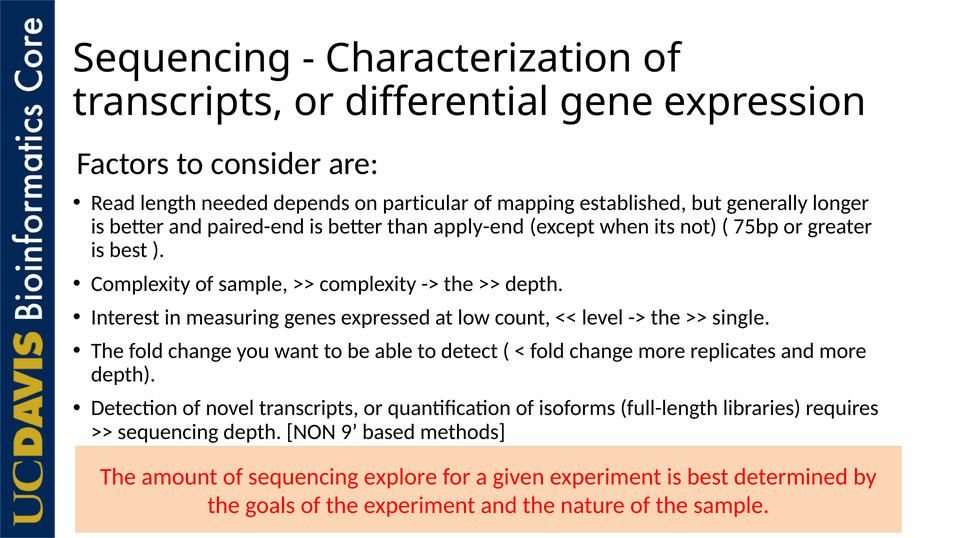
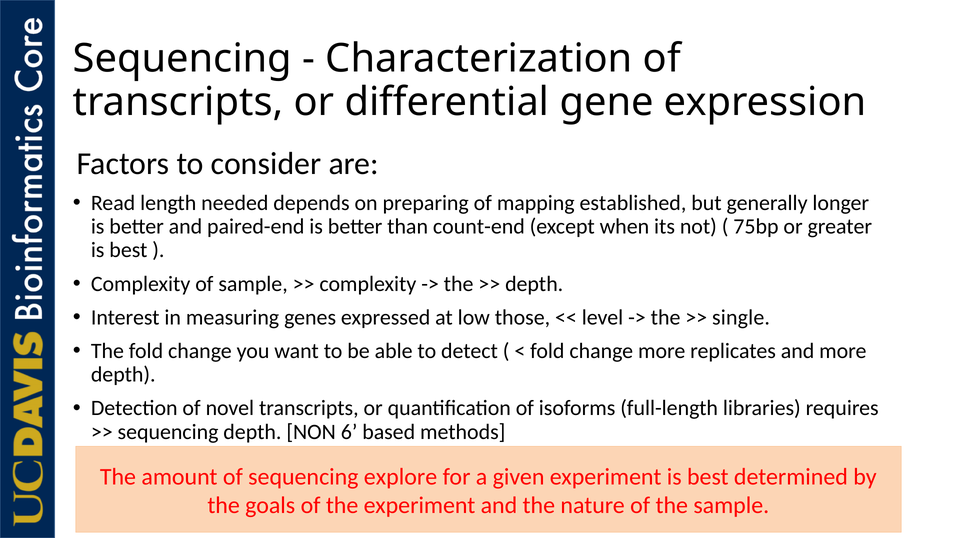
particular: particular -> preparing
apply-end: apply-end -> count-end
count: count -> those
9: 9 -> 6
